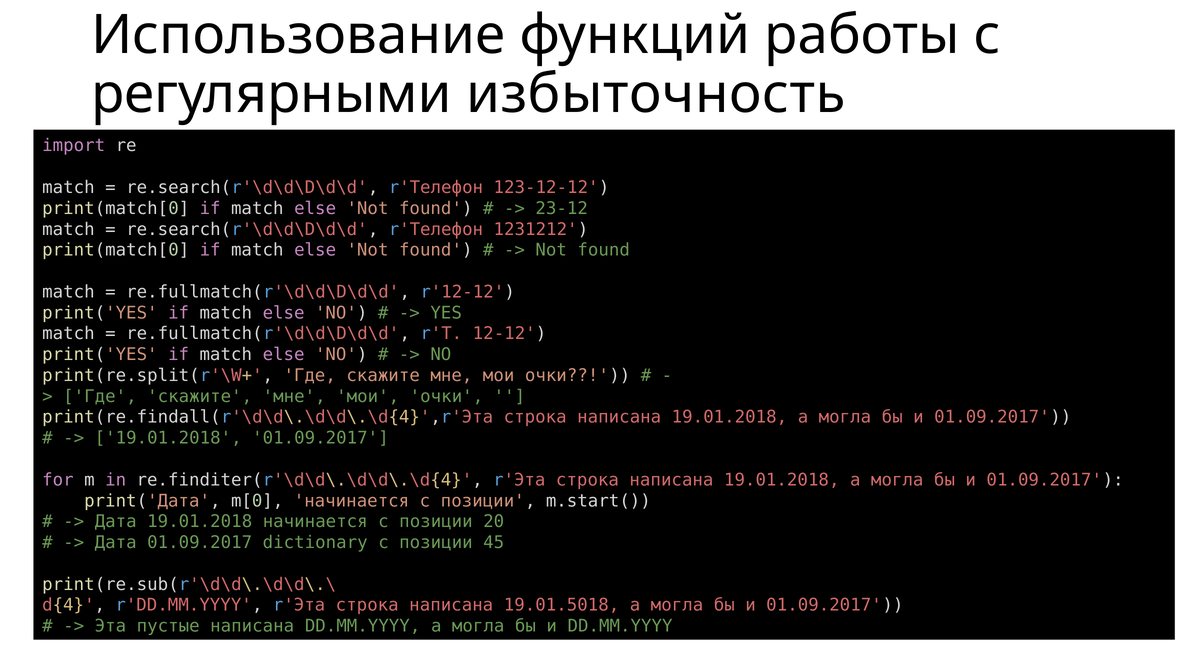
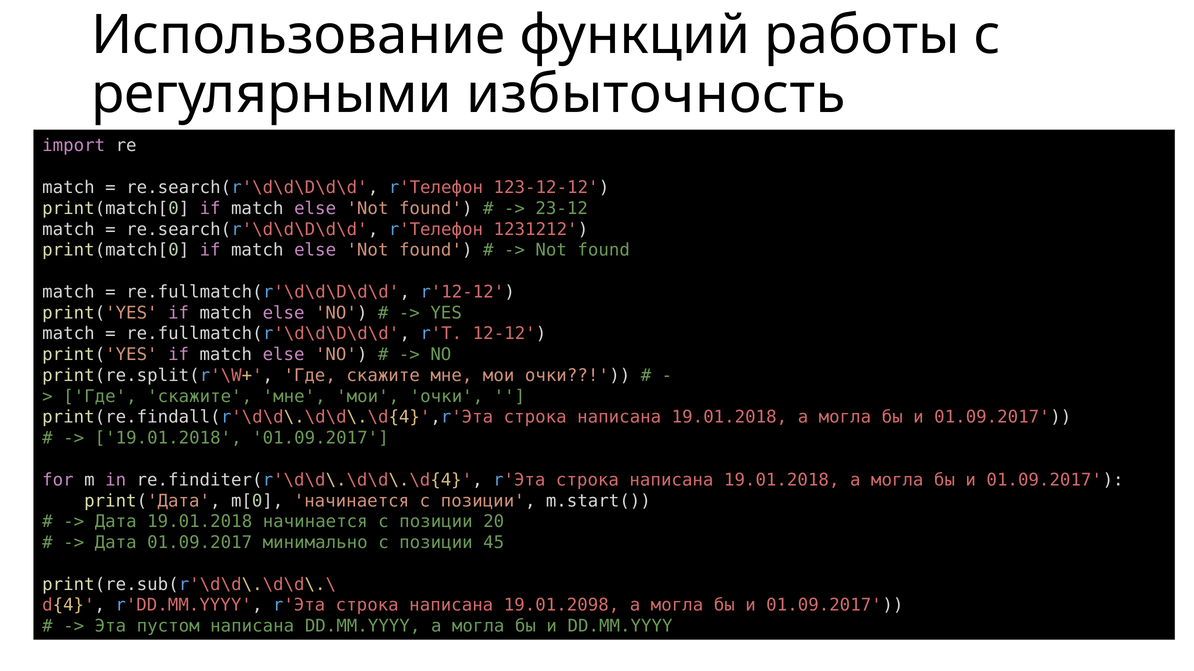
dictionary: dictionary -> минимально
19.01.5018: 19.01.5018 -> 19.01.2098
пустые: пустые -> пустом
